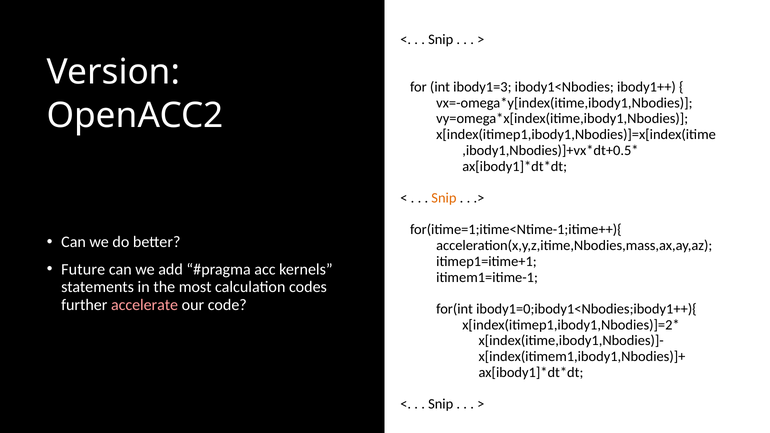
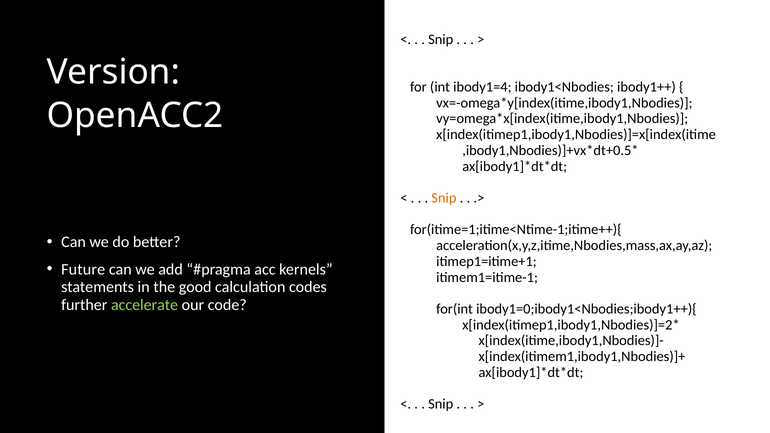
ibody1=3: ibody1=3 -> ibody1=4
most: most -> good
accelerate colour: pink -> light green
